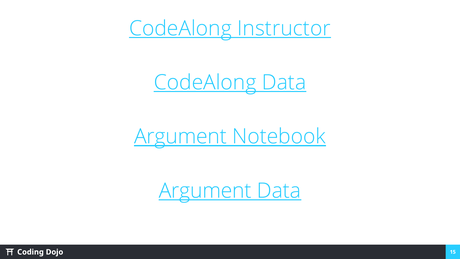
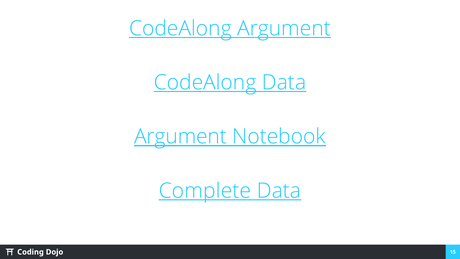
CodeAlong Instructor: Instructor -> Argument
Argument at (205, 191): Argument -> Complete
